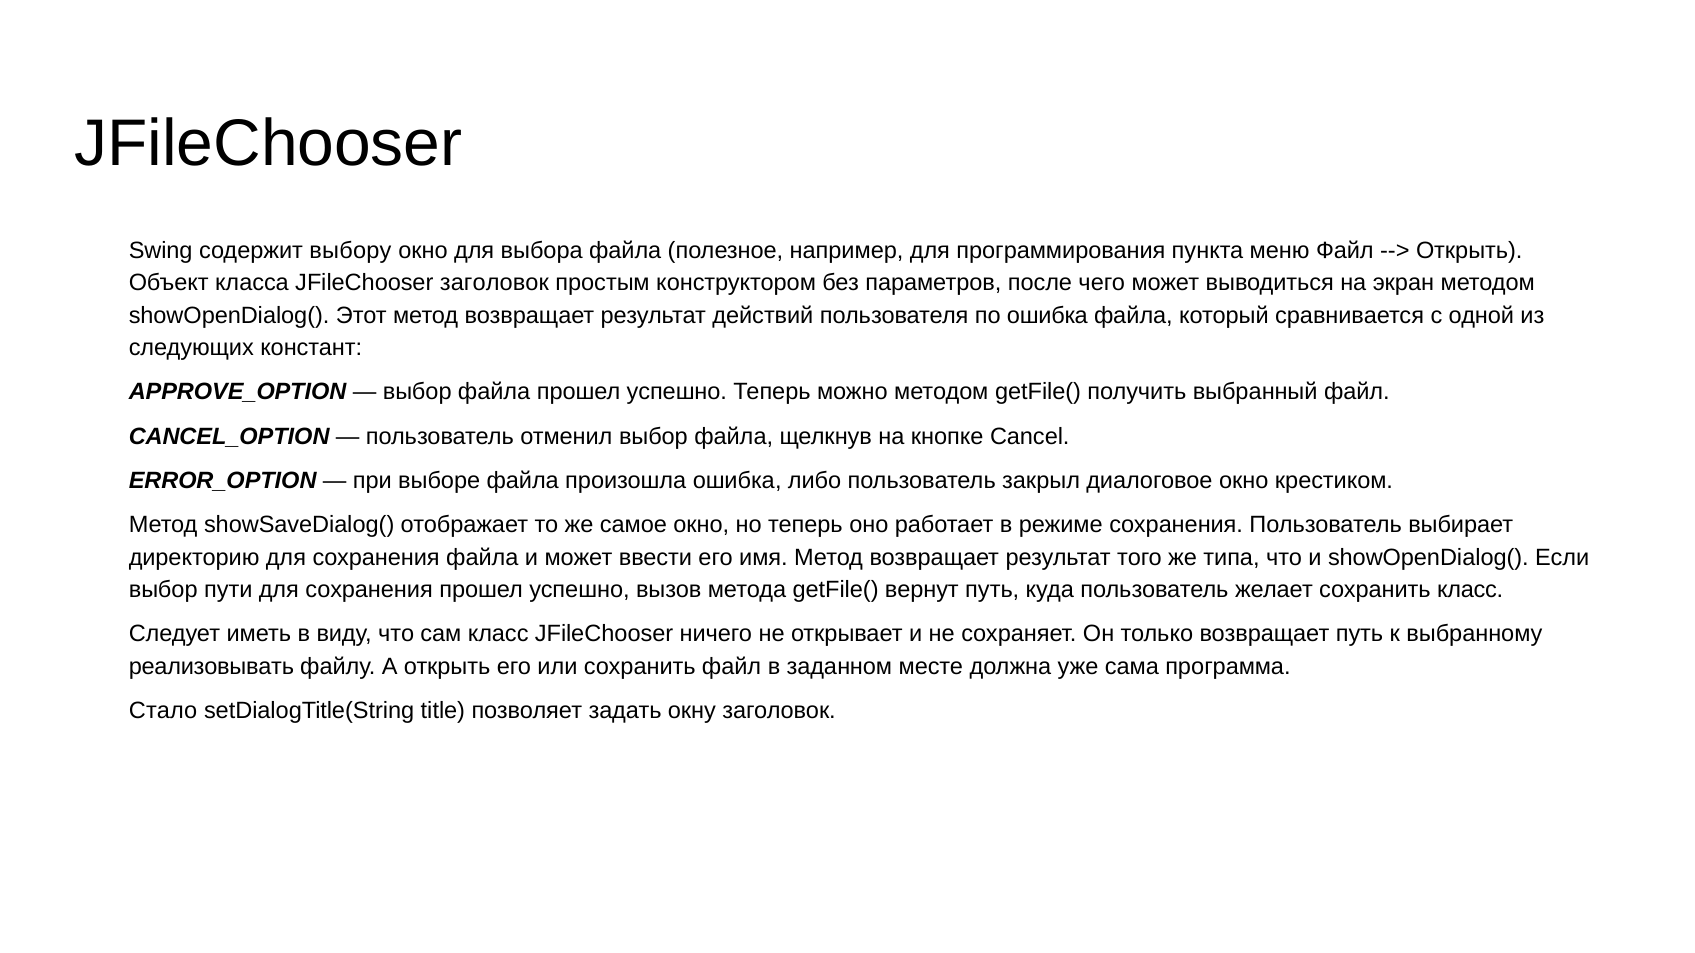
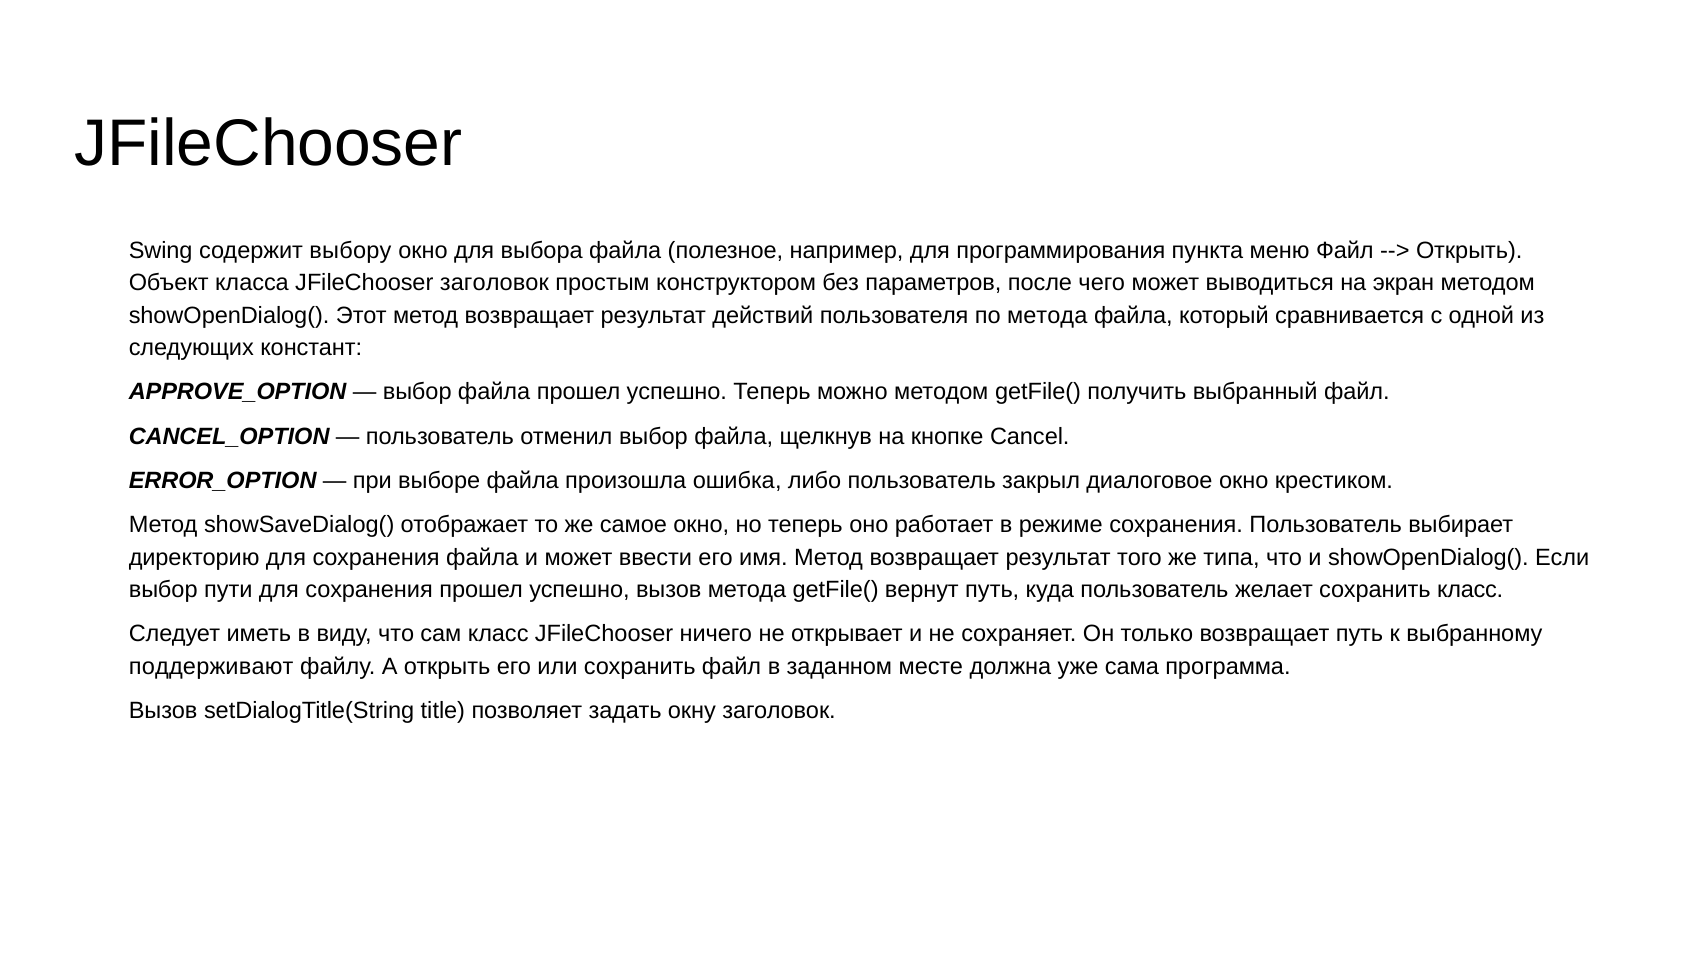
по ошибка: ошибка -> метода
реализовывать: реализовывать -> поддерживают
Стало at (163, 711): Стало -> Вызов
